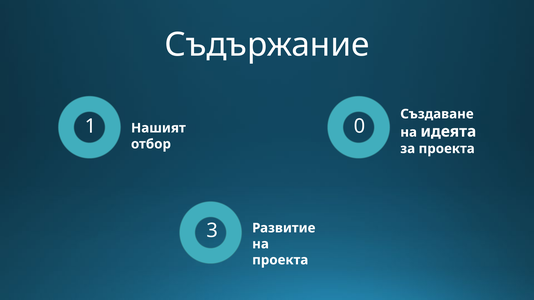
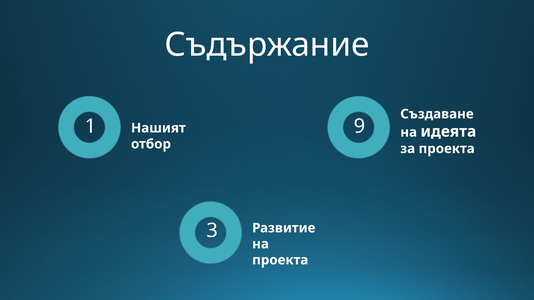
0: 0 -> 9
